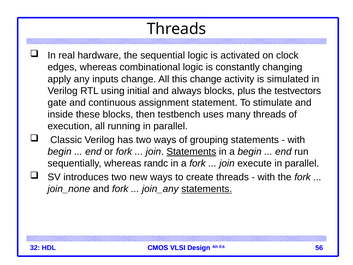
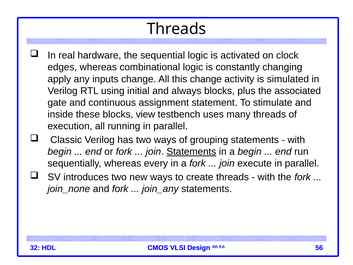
testvectors: testvectors -> associated
then: then -> view
randc: randc -> every
statements at (207, 189) underline: present -> none
